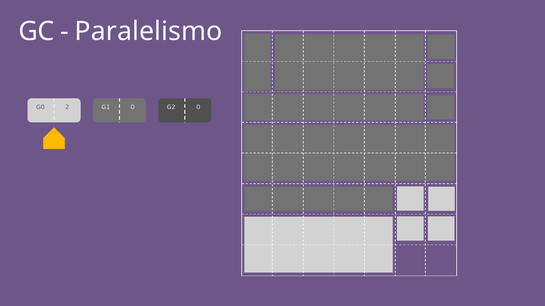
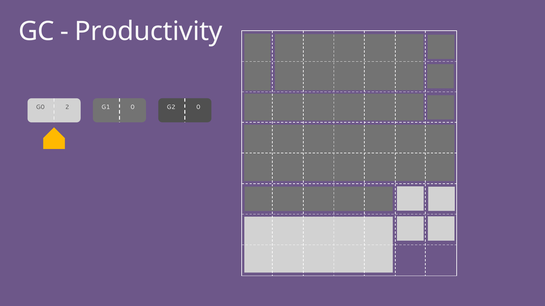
Paralelismo: Paralelismo -> Productivity
